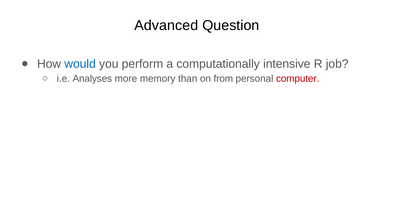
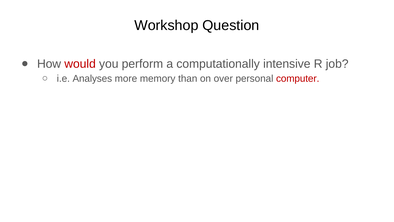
Advanced: Advanced -> Workshop
would colour: blue -> red
from: from -> over
